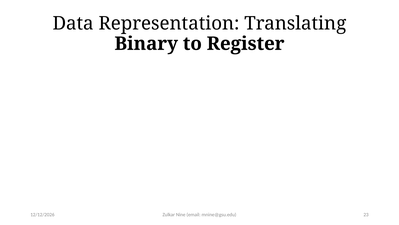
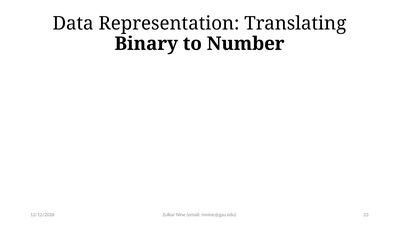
Register: Register -> Number
